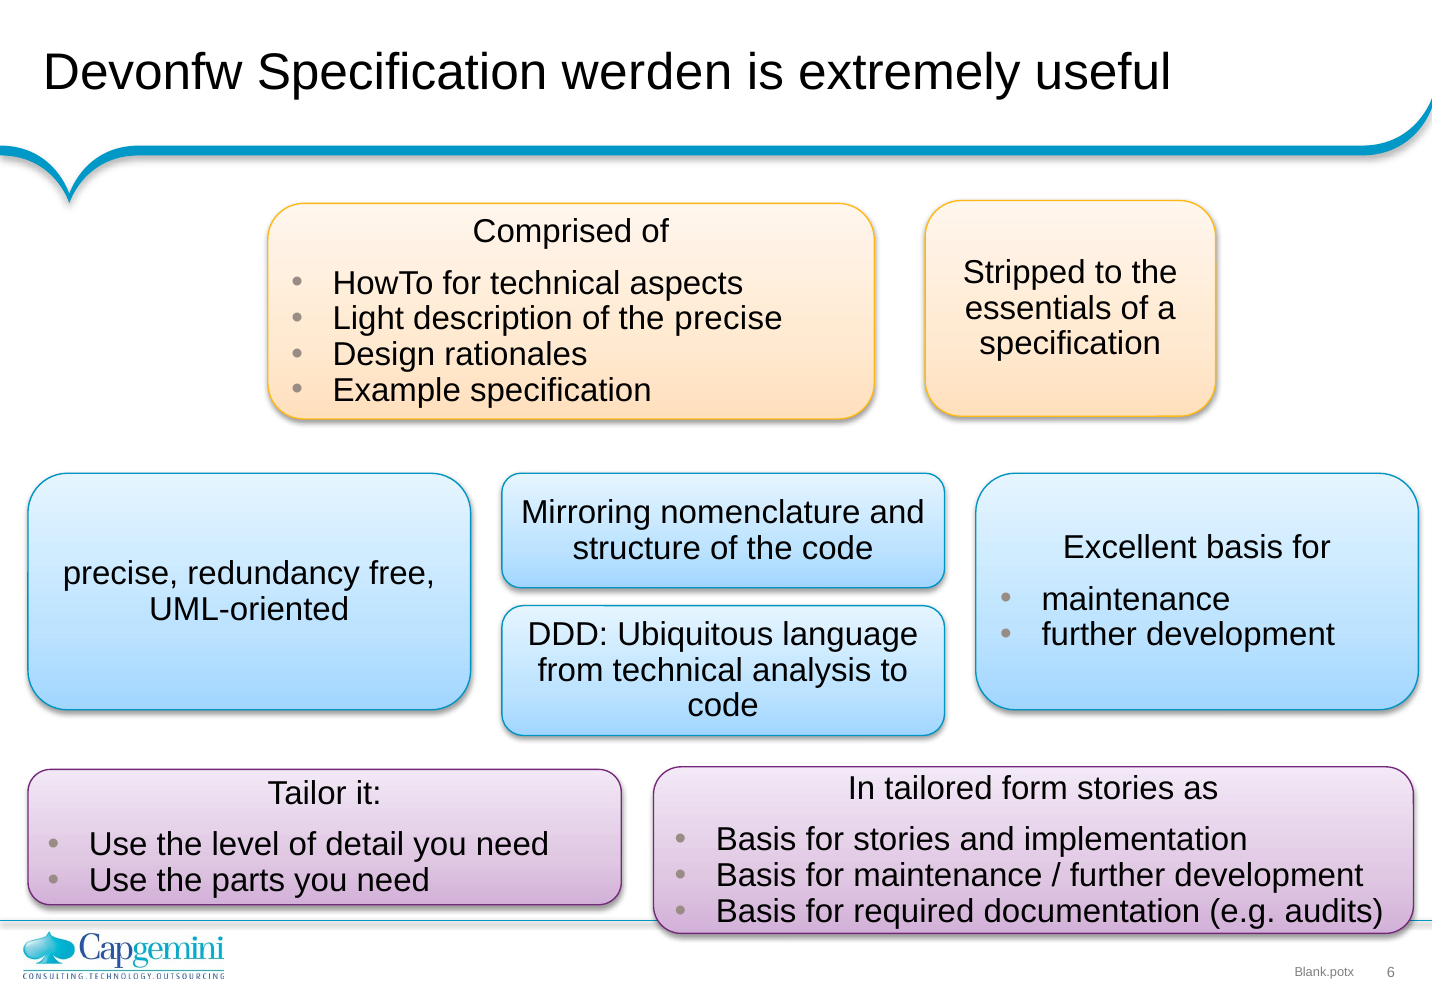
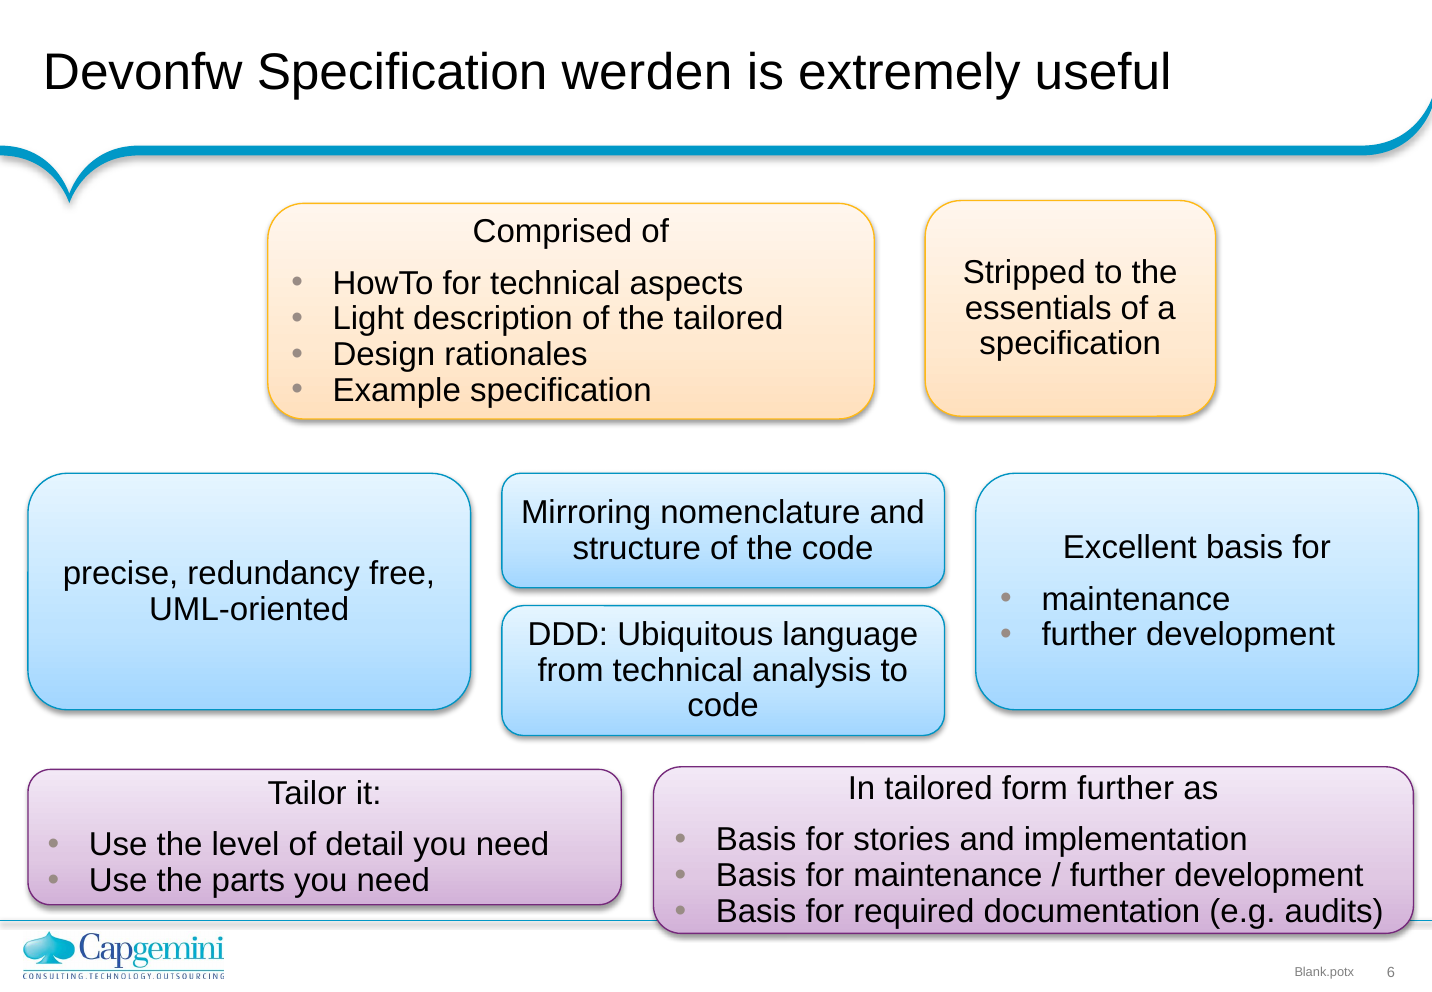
the precise: precise -> tailored
form stories: stories -> further
